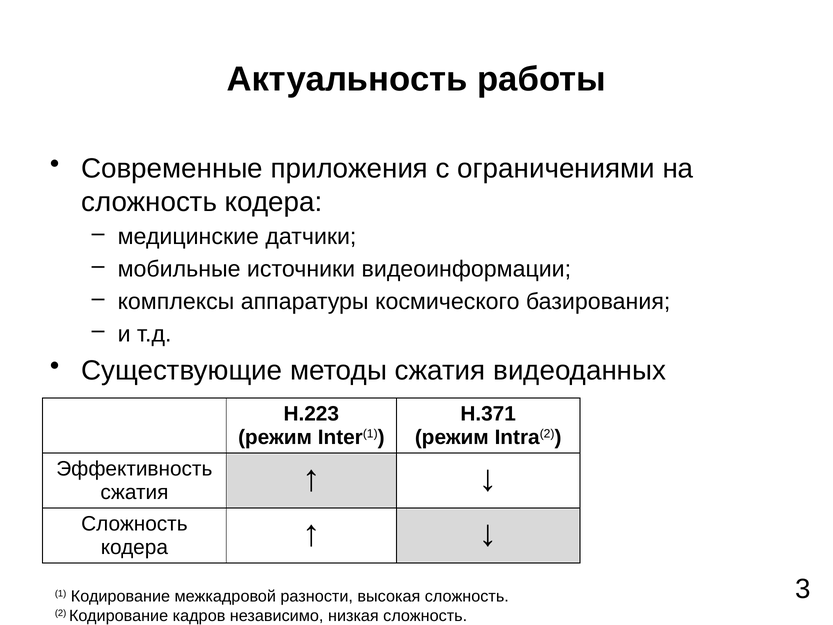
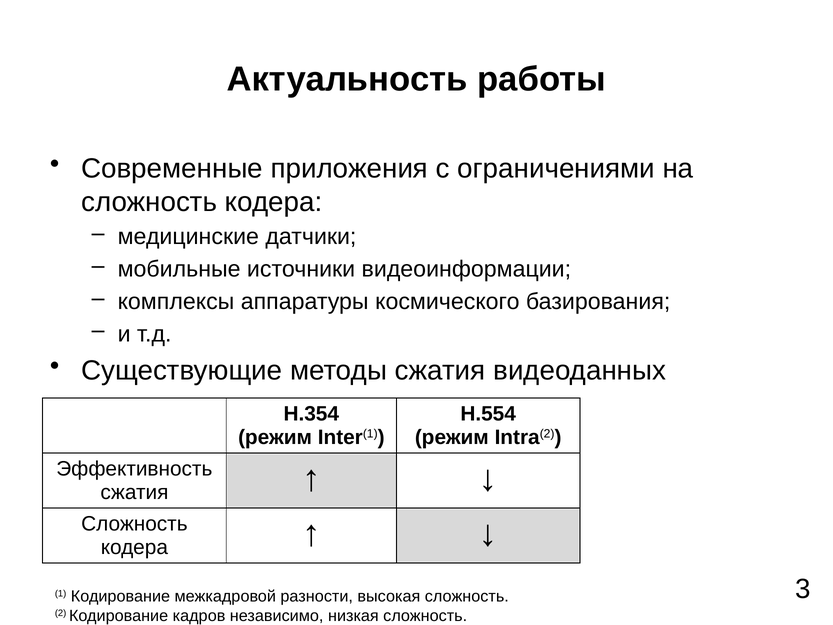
H.223: H.223 -> H.354
H.371: H.371 -> H.554
